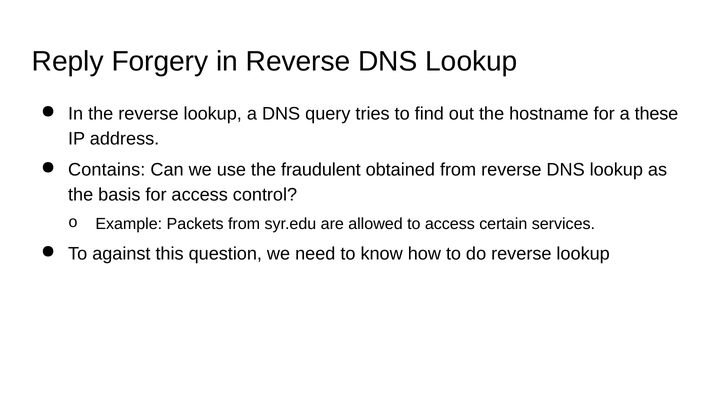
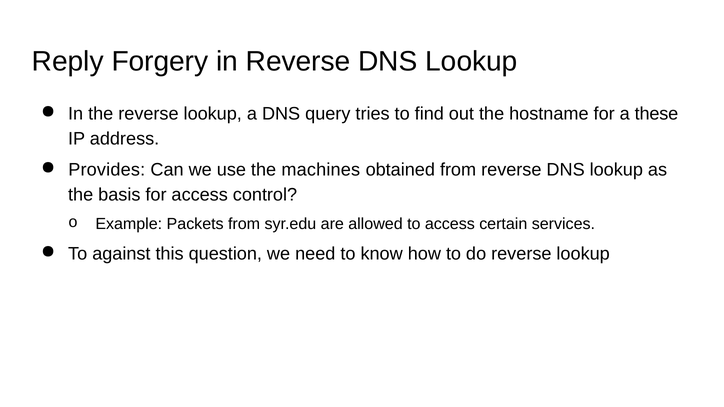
Contains: Contains -> Provides
fraudulent: fraudulent -> machines
